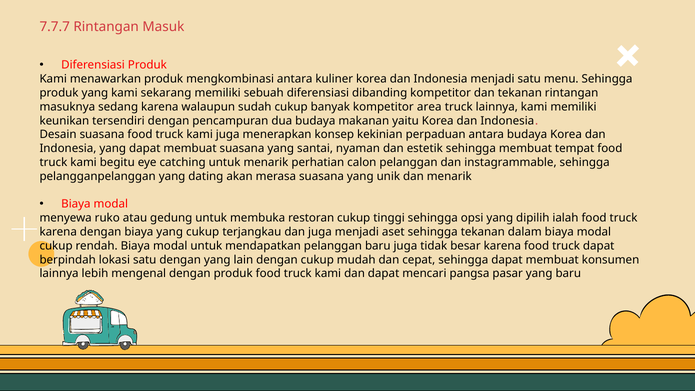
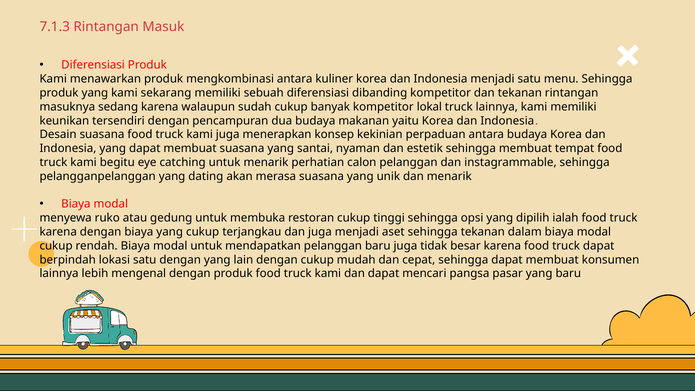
7.7.7: 7.7.7 -> 7.1.3
area: area -> lokal
